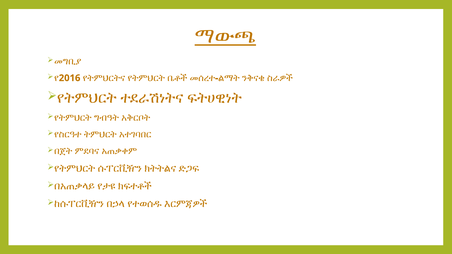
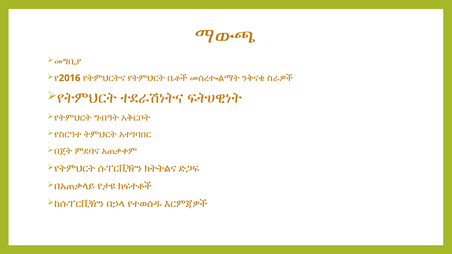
ማውጫ underline: present -> none
